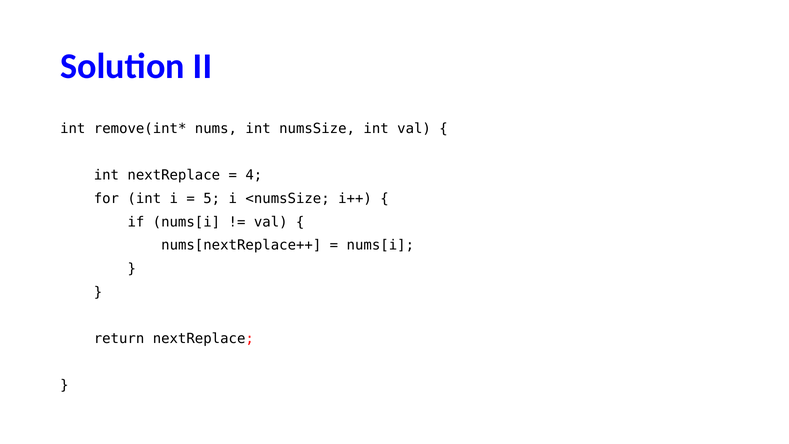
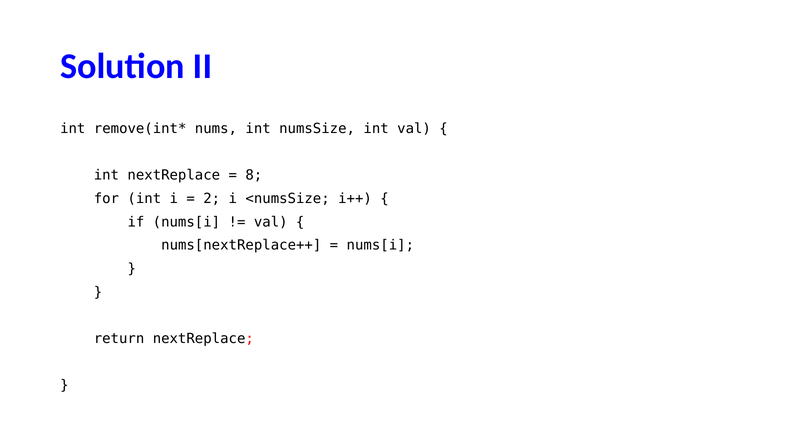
4: 4 -> 8
5: 5 -> 2
